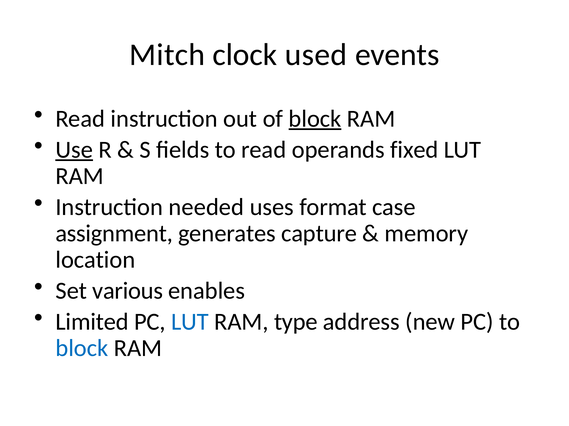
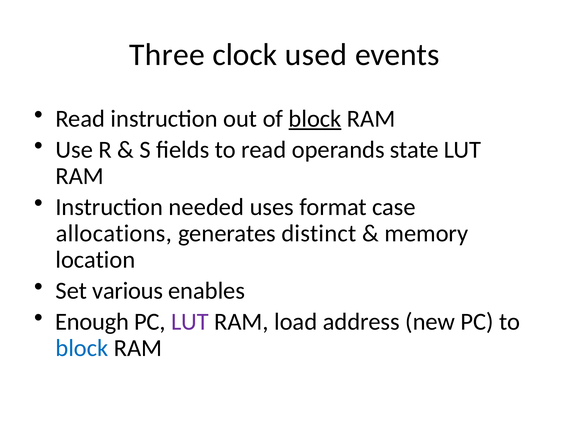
Mitch: Mitch -> Three
Use underline: present -> none
fixed: fixed -> state
assignment: assignment -> allocations
capture: capture -> distinct
Limited: Limited -> Enough
LUT at (190, 322) colour: blue -> purple
type: type -> load
